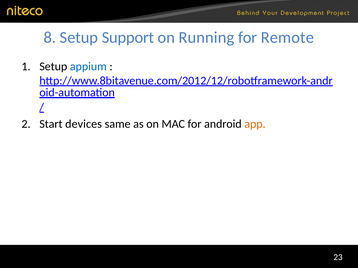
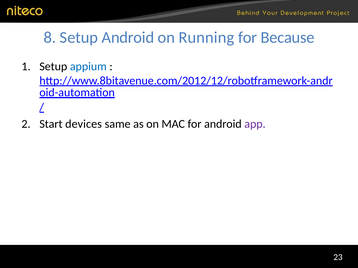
Setup Support: Support -> Android
Remote: Remote -> Because
app colour: orange -> purple
